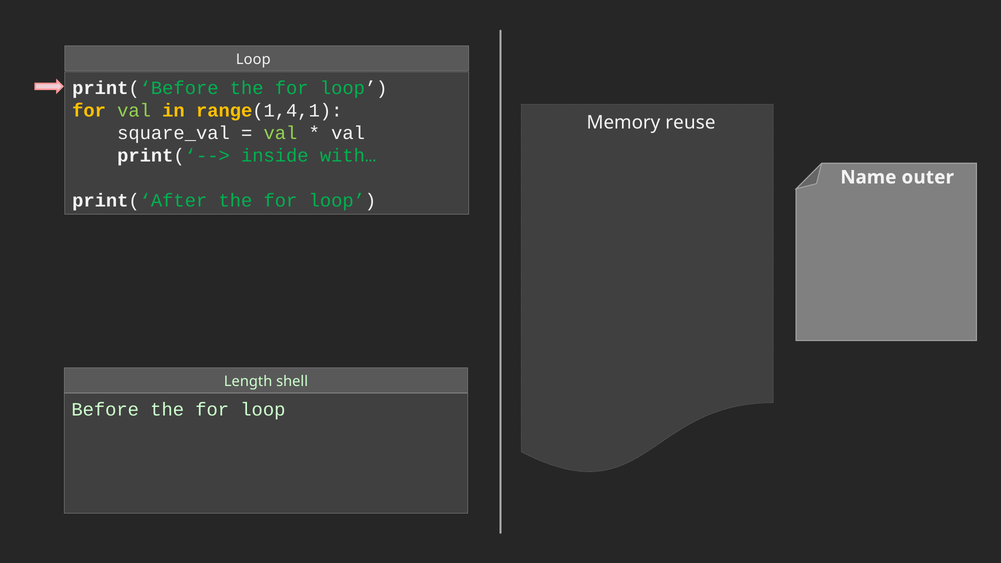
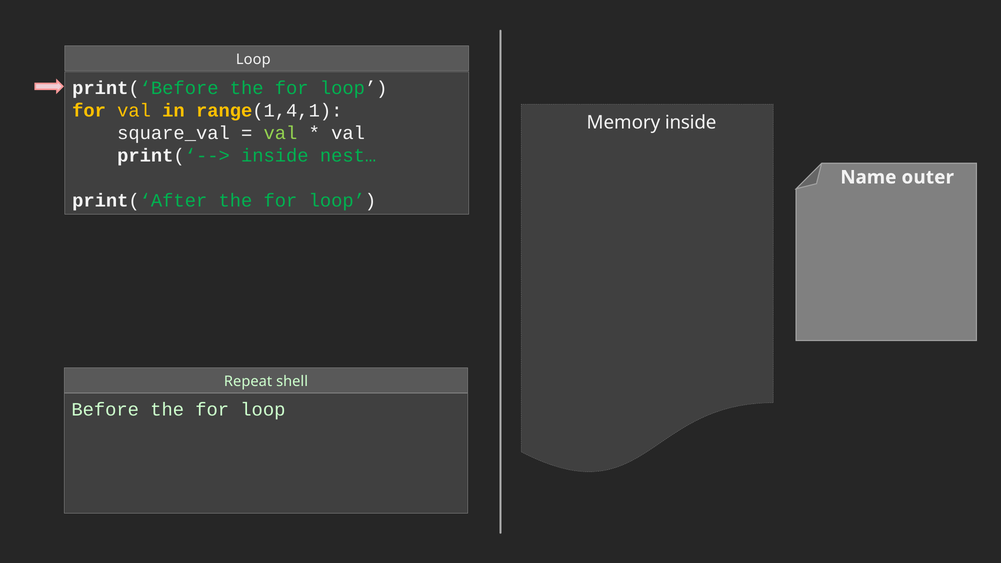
val at (134, 110) colour: light green -> yellow
Memory reuse: reuse -> inside
with…: with… -> nest…
Length: Length -> Repeat
